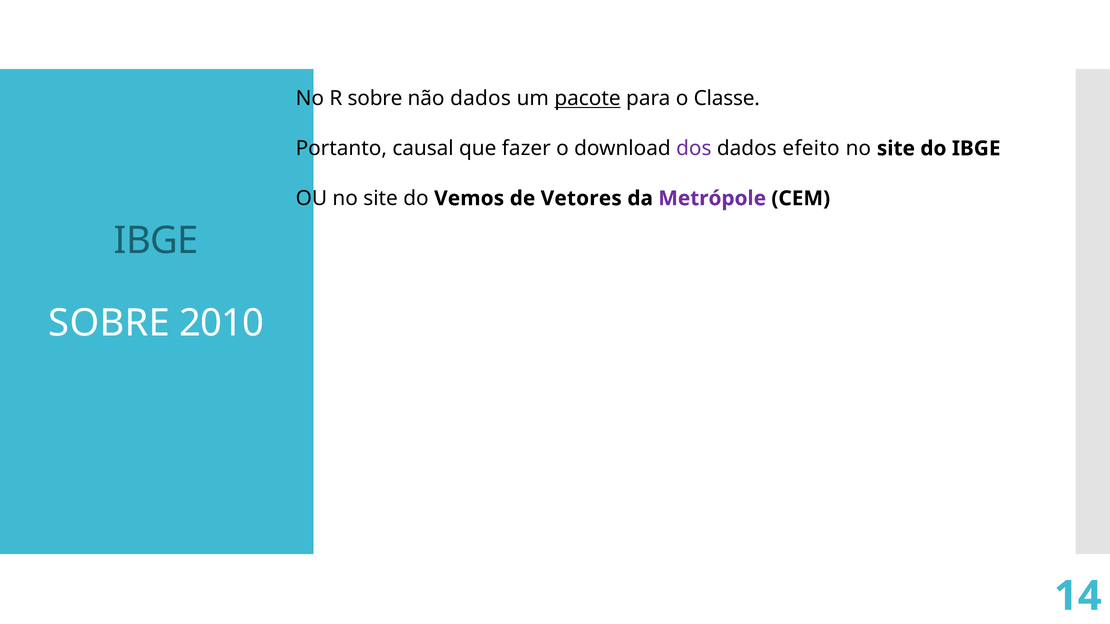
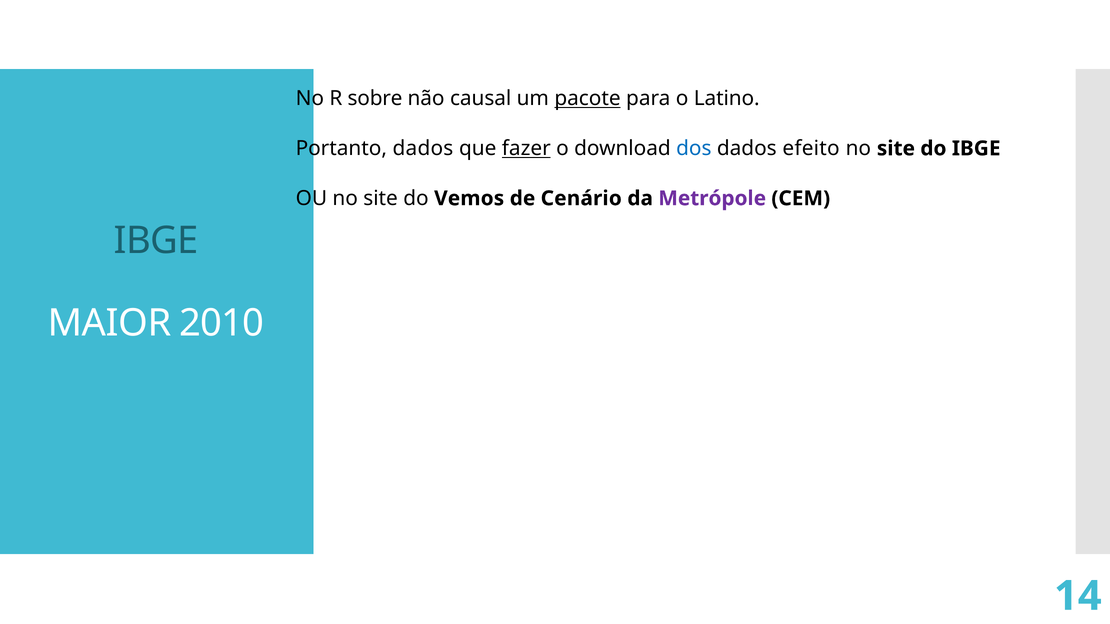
não dados: dados -> causal
Classe: Classe -> Latino
Portanto causal: causal -> dados
fazer underline: none -> present
dos colour: purple -> blue
Vetores: Vetores -> Cenário
SOBRE at (109, 323): SOBRE -> MAIOR
